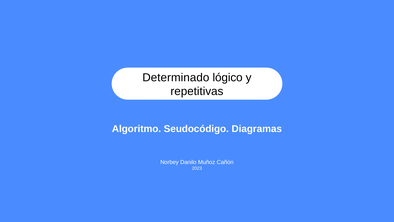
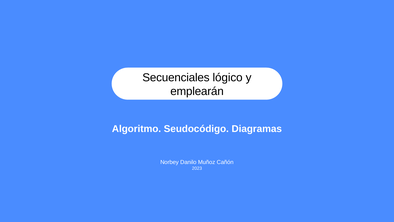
Determinado: Determinado -> Secuenciales
repetitivas: repetitivas -> emplearán
